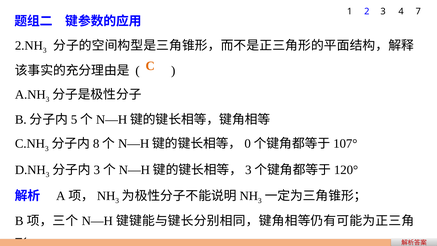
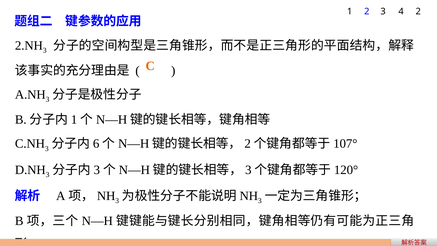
4 7: 7 -> 2
5 at (74, 120): 5 -> 1
8: 8 -> 6
0 at (248, 144): 0 -> 2
